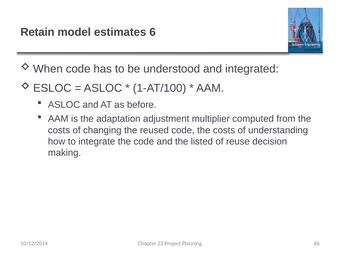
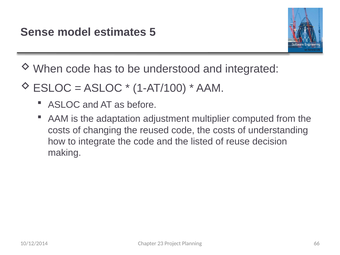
Retain: Retain -> Sense
6: 6 -> 5
